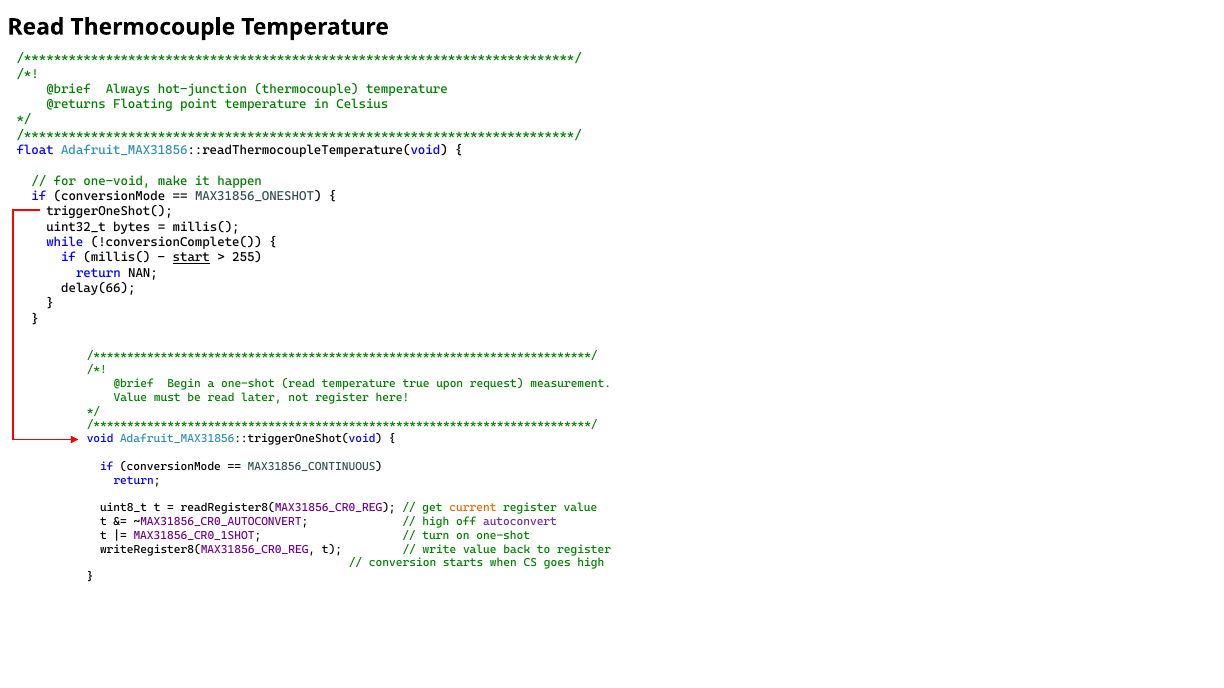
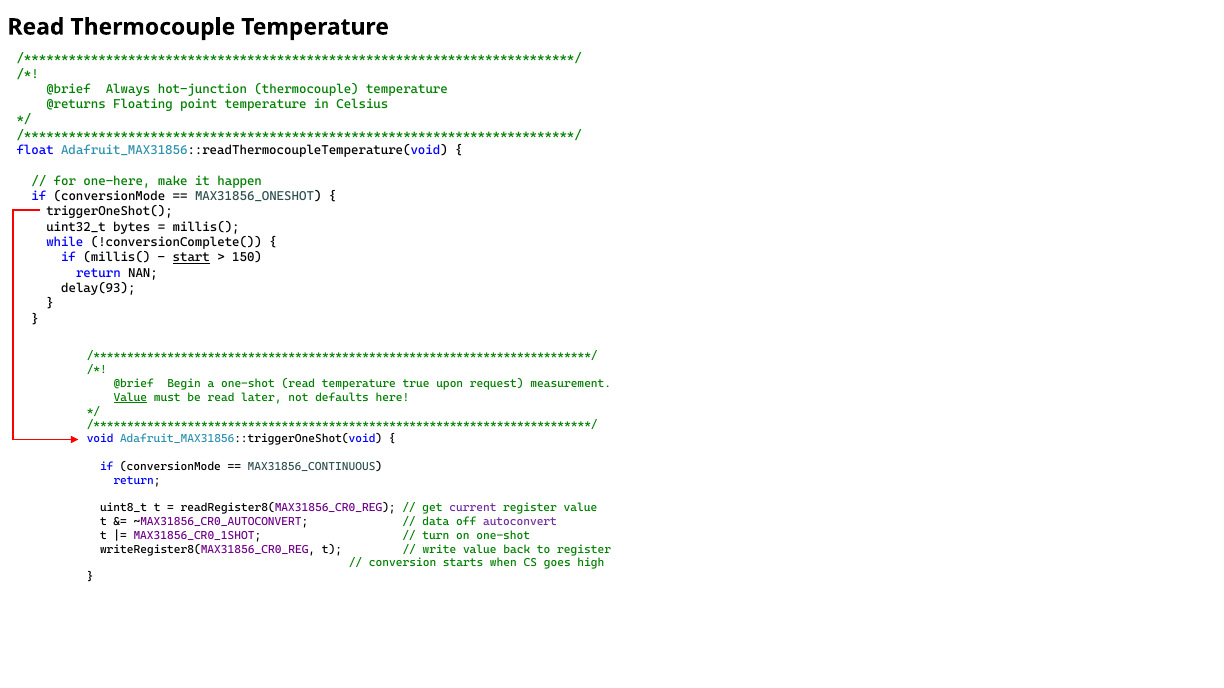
one-void: one-void -> one-here
255: 255 -> 150
delay(66: delay(66 -> delay(93
Value at (130, 398) underline: none -> present
not register: register -> defaults
current colour: orange -> purple
high at (436, 522): high -> data
